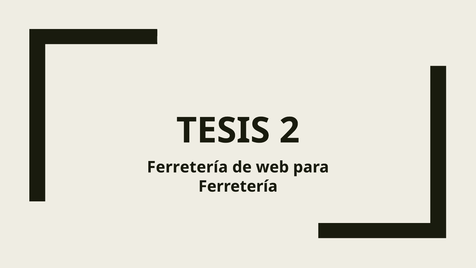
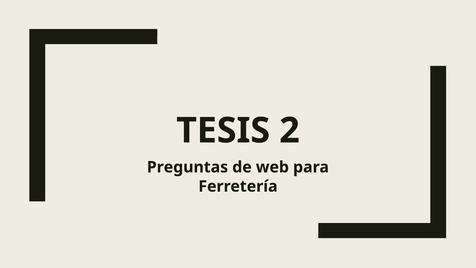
Ferretería at (187, 167): Ferretería -> Preguntas
